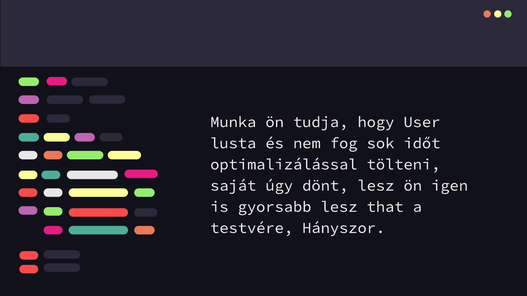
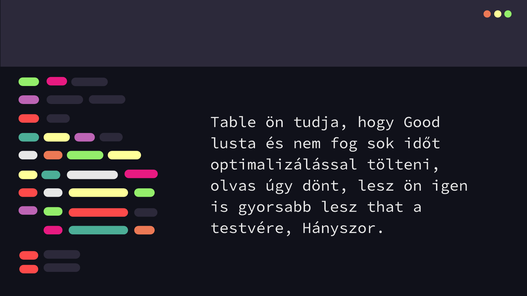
Munka: Munka -> Table
User: User -> Good
saját: saját -> olvas
